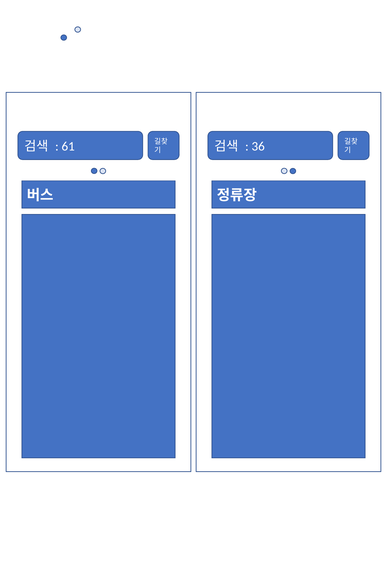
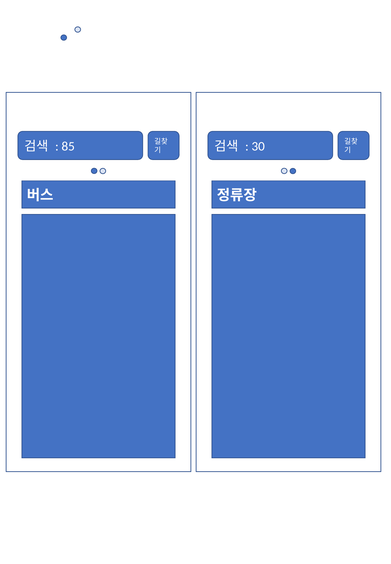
61: 61 -> 85
36: 36 -> 30
